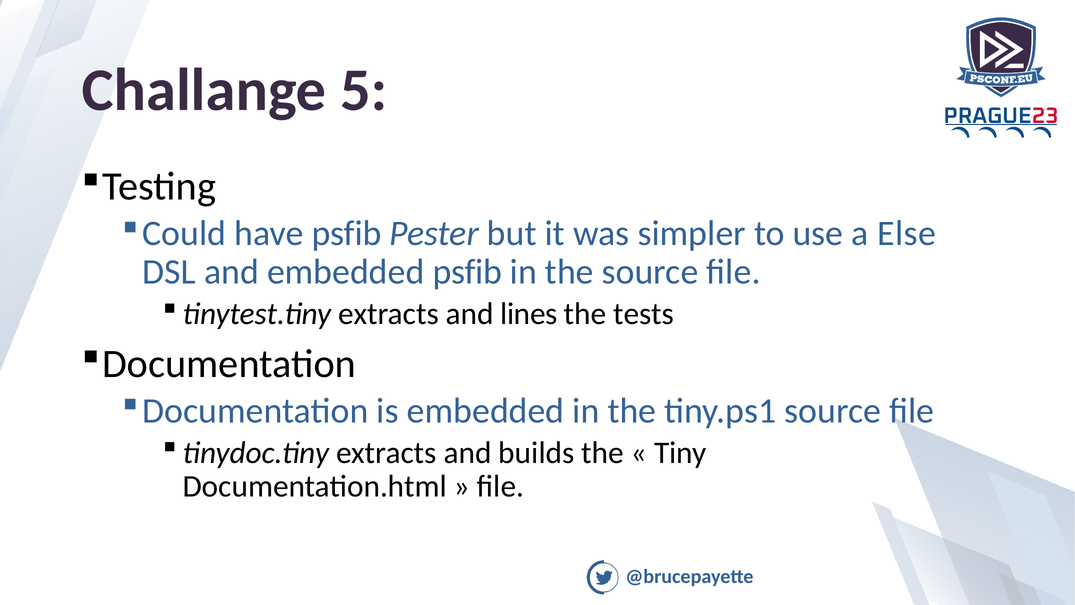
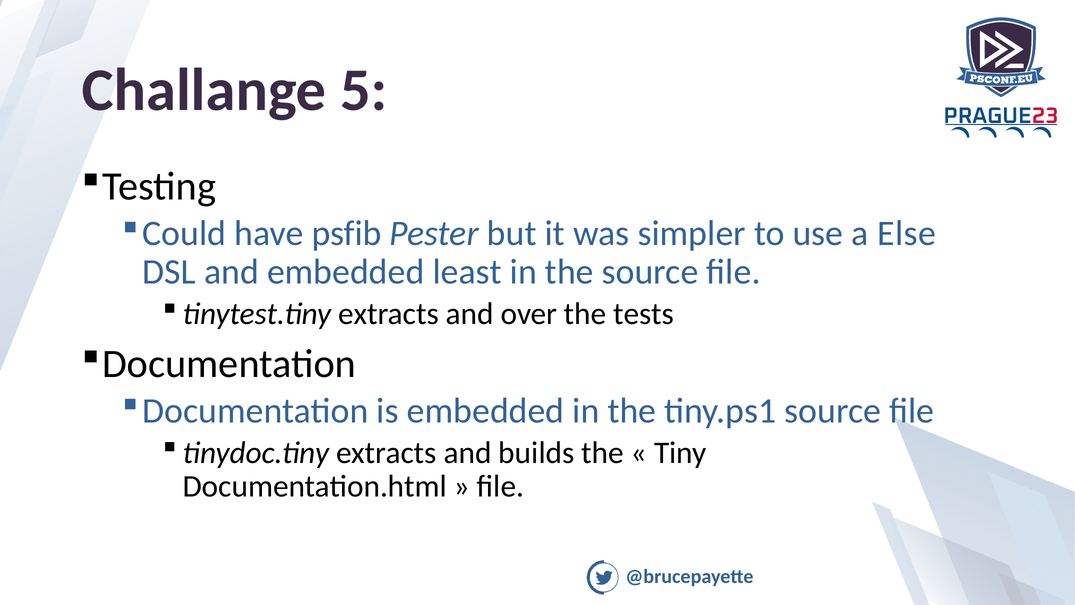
embedded psfib: psfib -> least
lines: lines -> over
